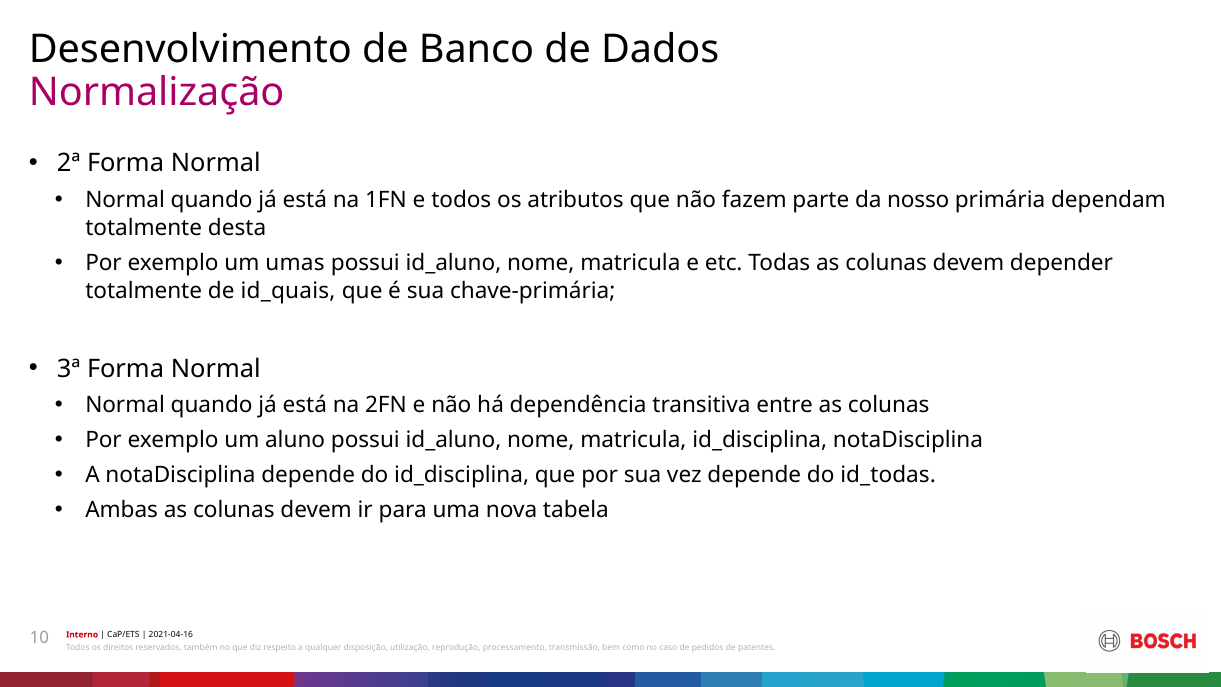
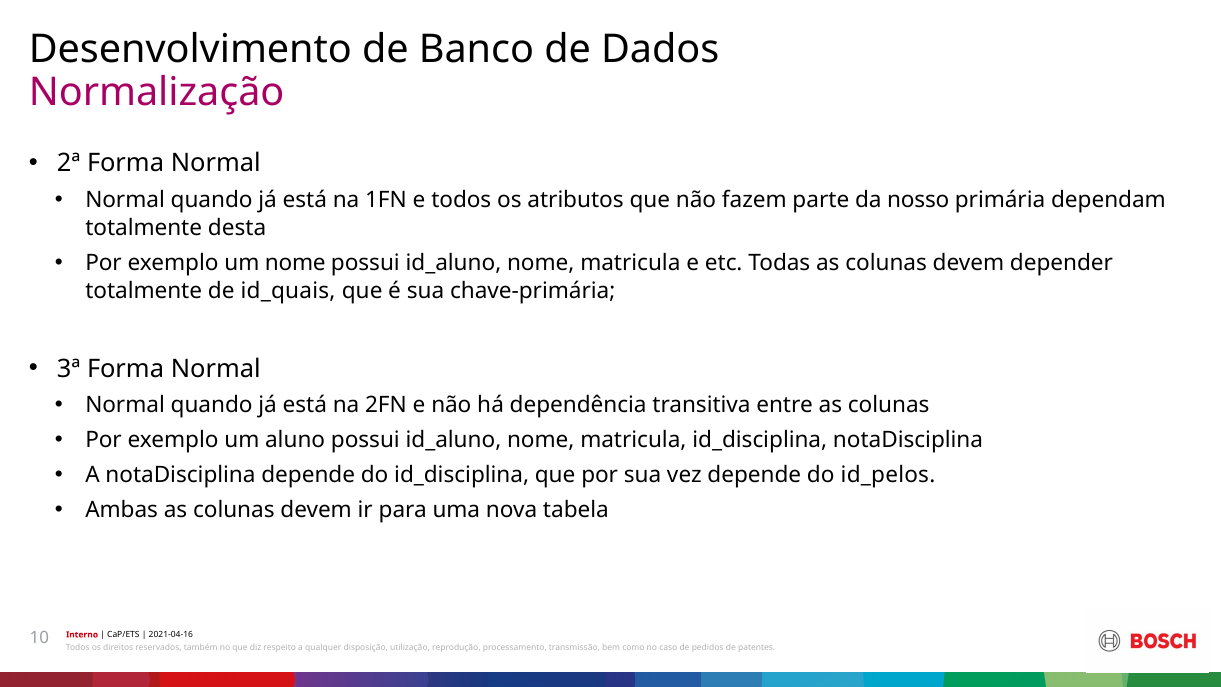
um umas: umas -> nome
id_todas: id_todas -> id_pelos
